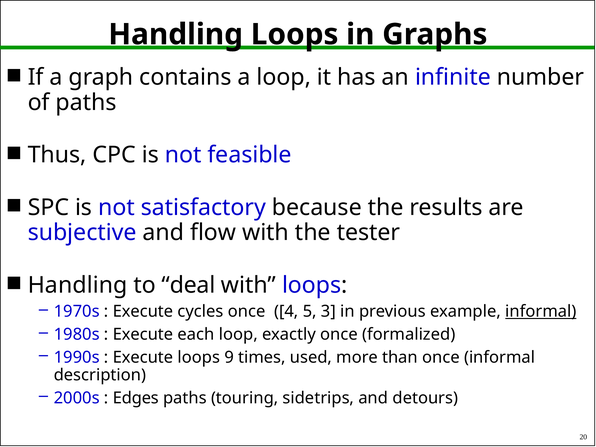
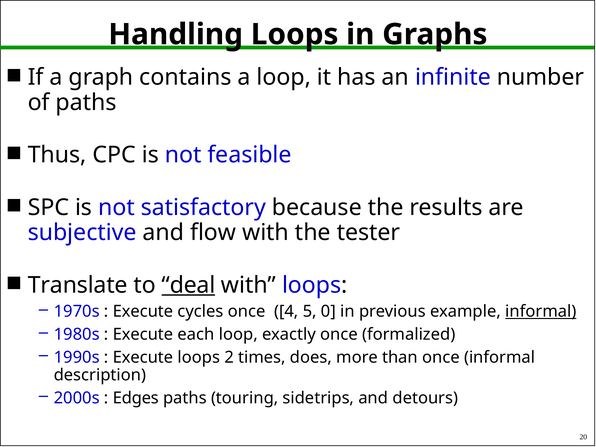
Handling at (78, 285): Handling -> Translate
deal underline: none -> present
3: 3 -> 0
9: 9 -> 2
used: used -> does
